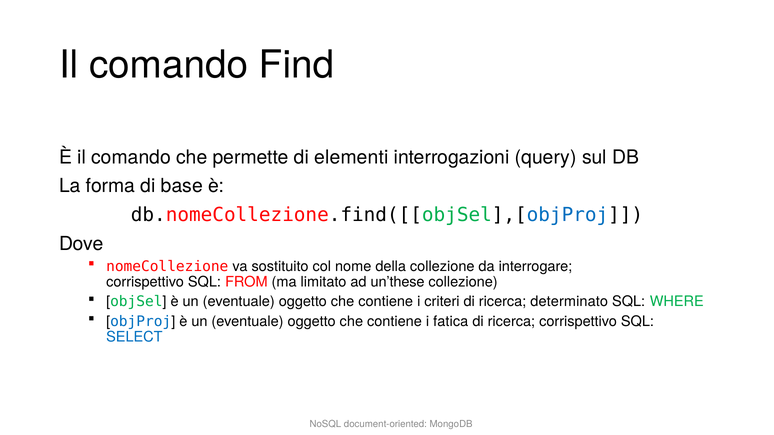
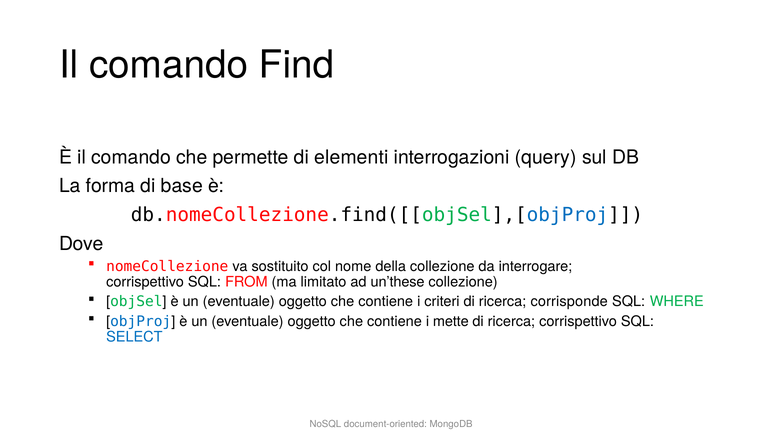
determinato: determinato -> corrisponde
fatica: fatica -> mette
